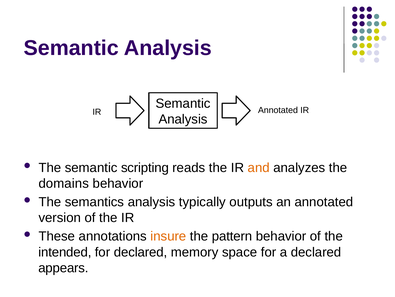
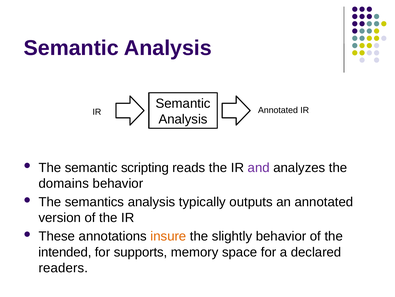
and colour: orange -> purple
pattern: pattern -> slightly
for declared: declared -> supports
appears: appears -> readers
